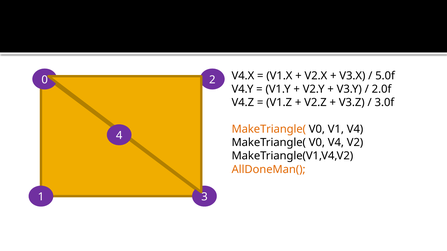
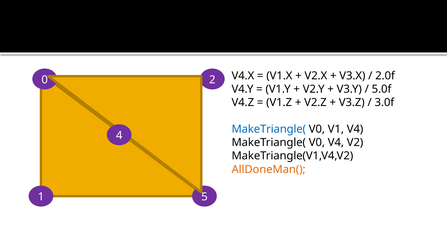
5.0f: 5.0f -> 2.0f
2.0f: 2.0f -> 5.0f
MakeTriangle( at (269, 129) colour: orange -> blue
3: 3 -> 5
